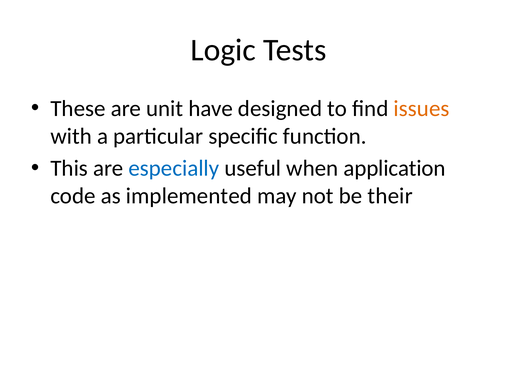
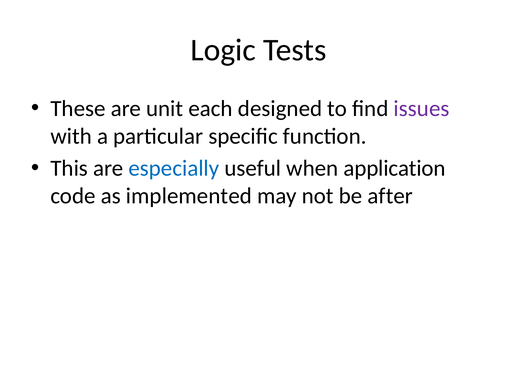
have: have -> each
issues colour: orange -> purple
their: their -> after
